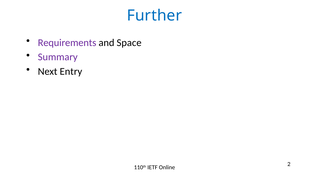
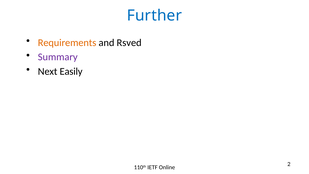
Requirements colour: purple -> orange
Space: Space -> Rsved
Entry: Entry -> Easily
